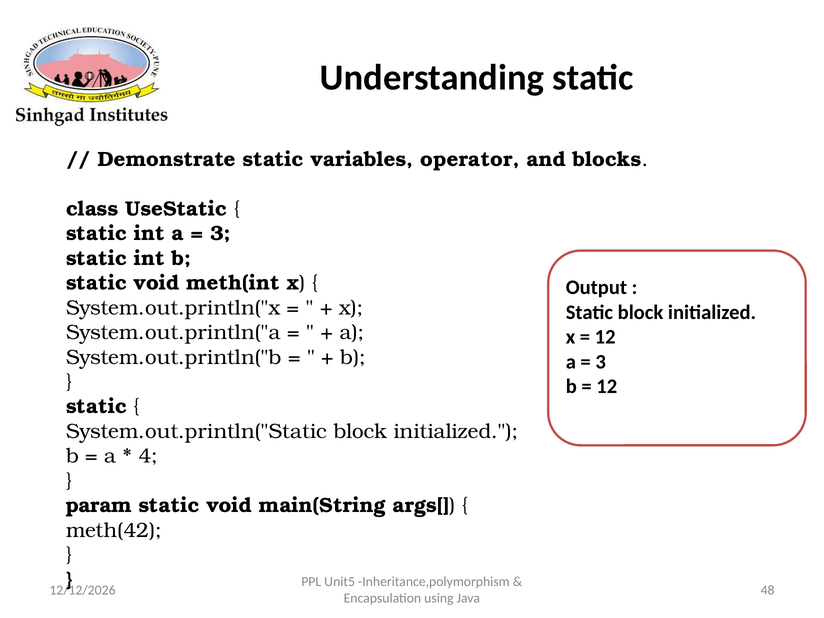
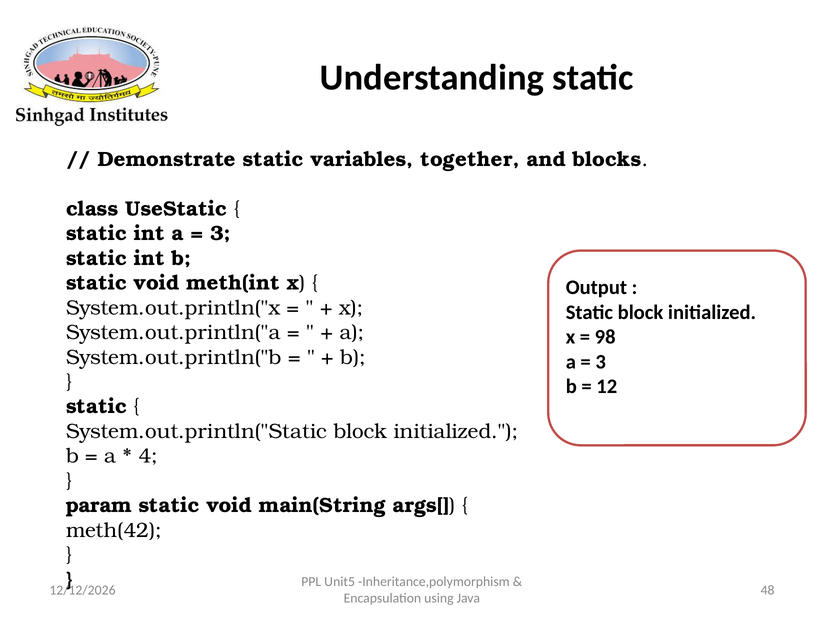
operator: operator -> together
12 at (605, 337): 12 -> 98
